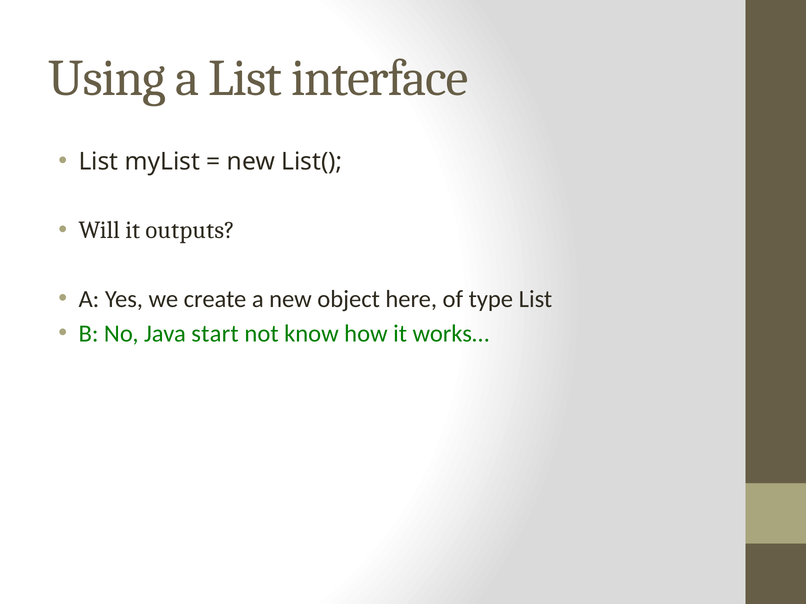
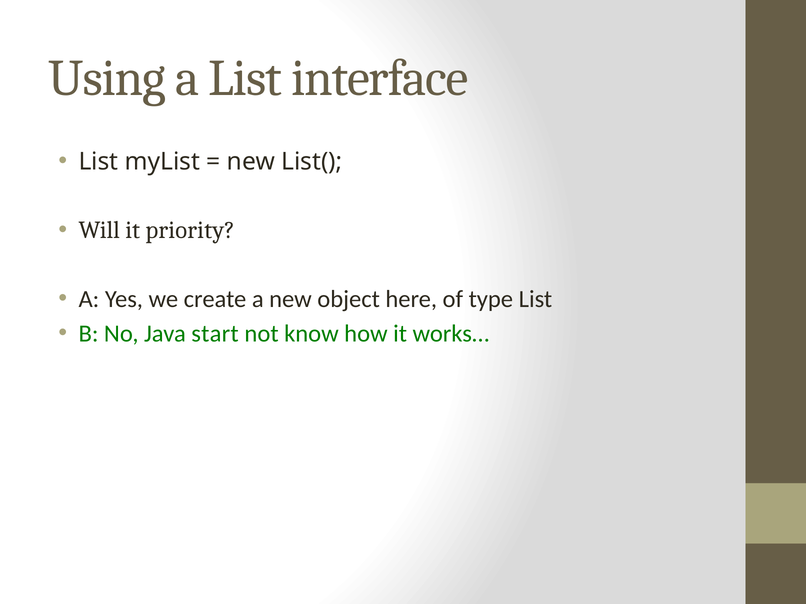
outputs: outputs -> priority
